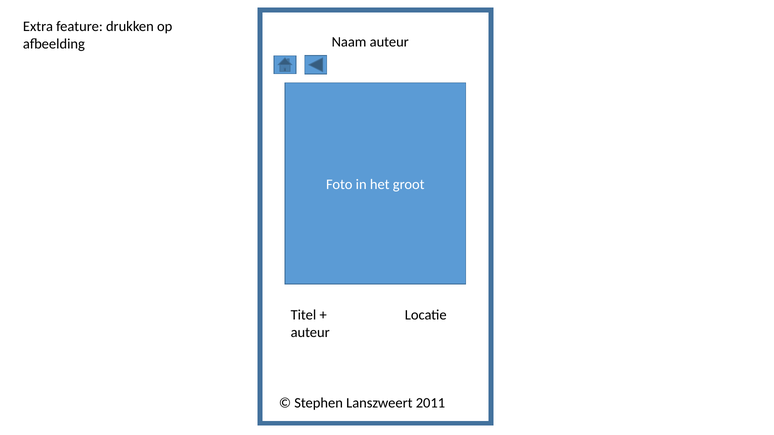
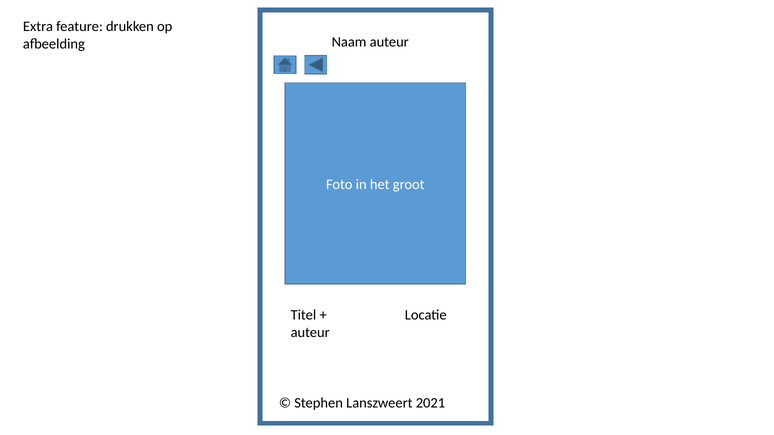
2011: 2011 -> 2021
